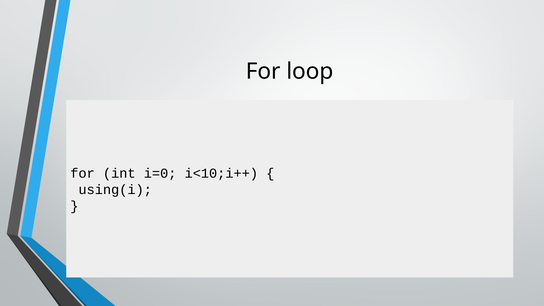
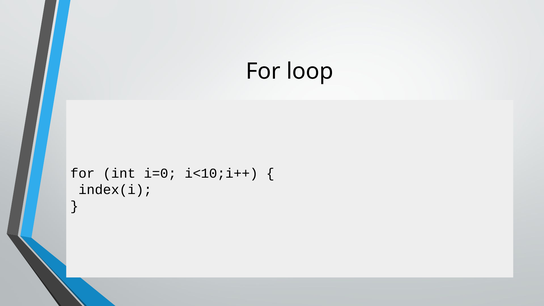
using(i: using(i -> index(i
